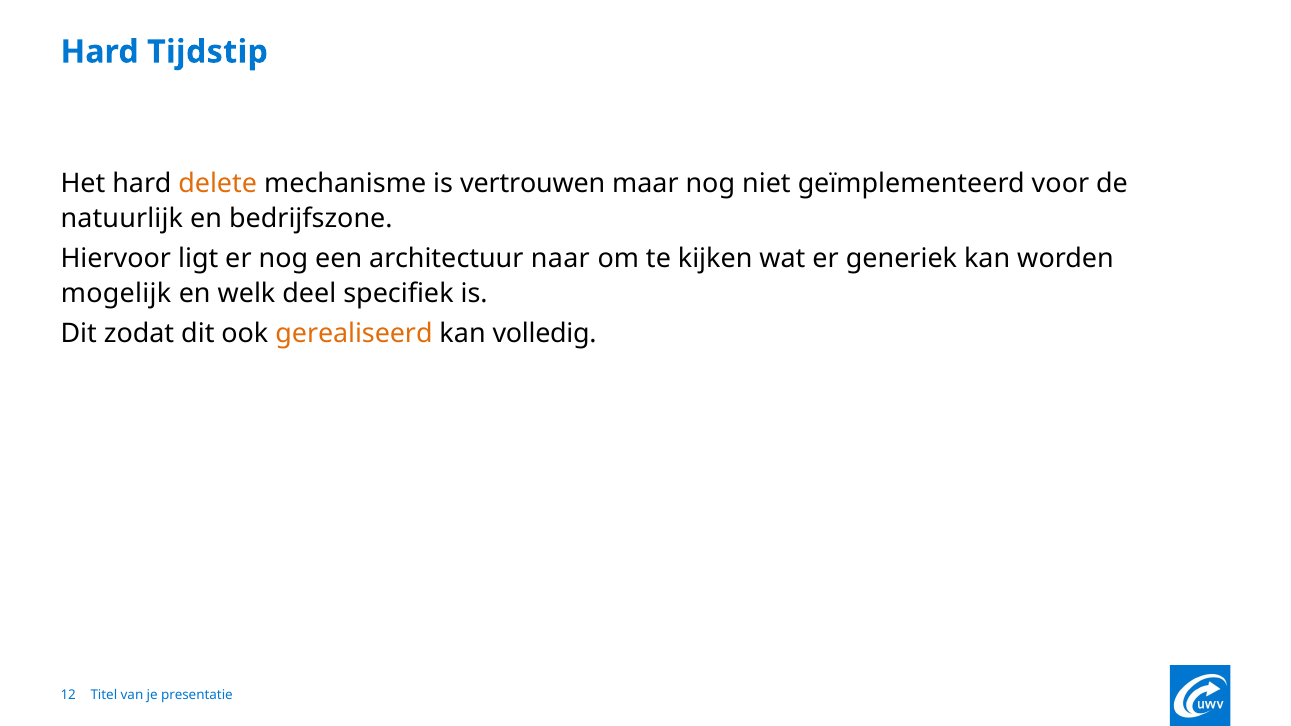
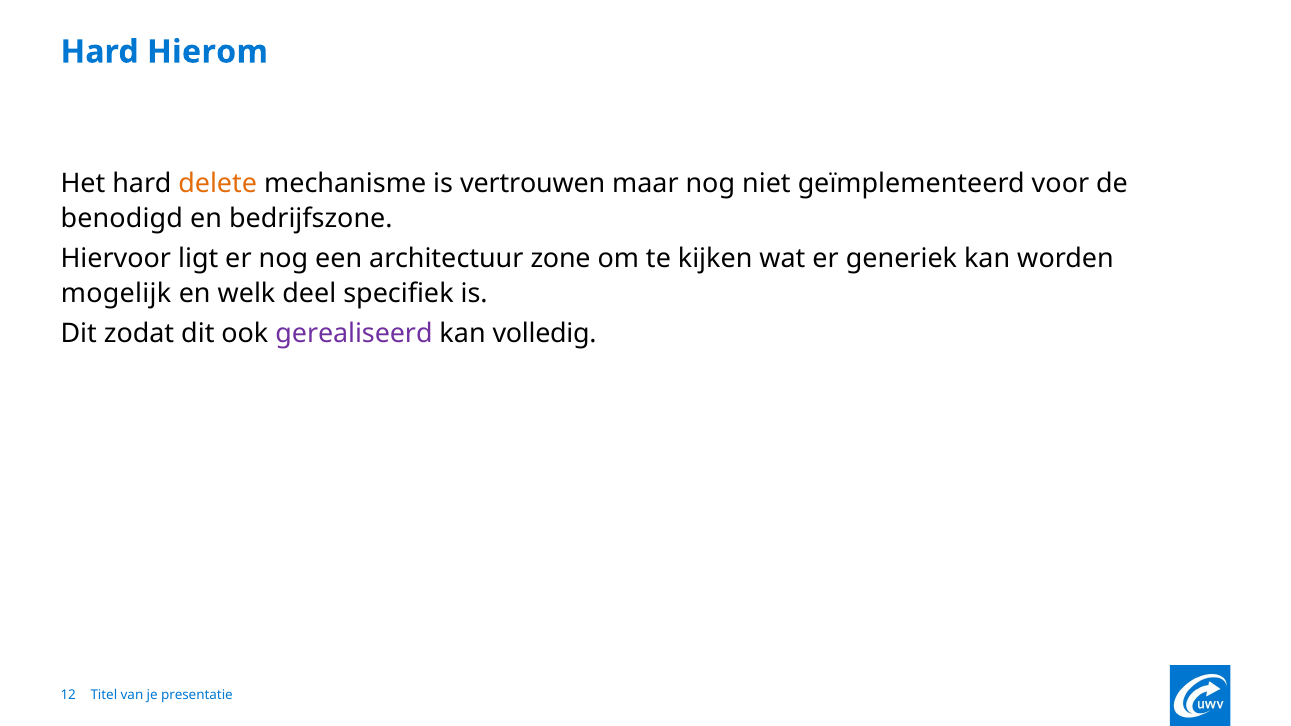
Tijdstip: Tijdstip -> Hierom
natuurlijk: natuurlijk -> benodigd
naar: naar -> zone
gerealiseerd colour: orange -> purple
